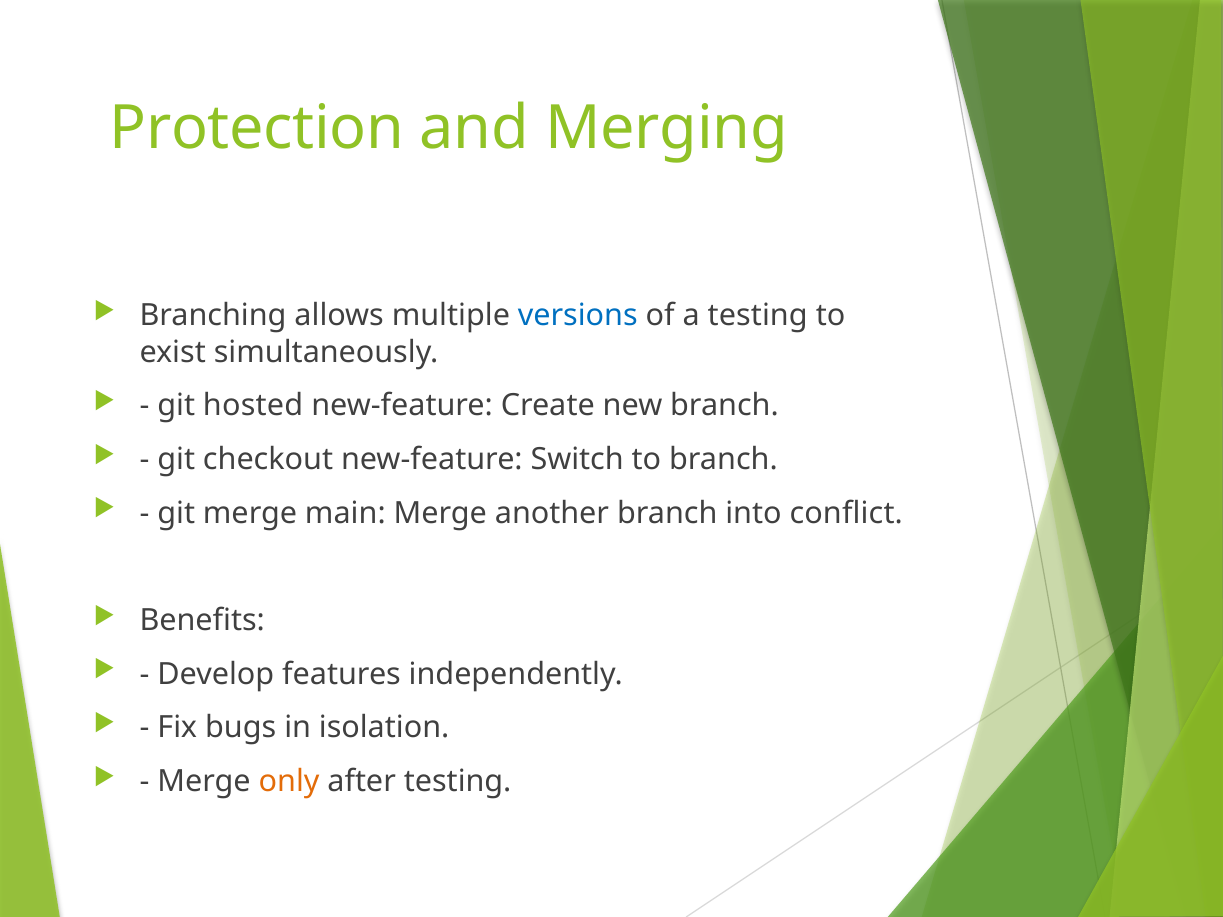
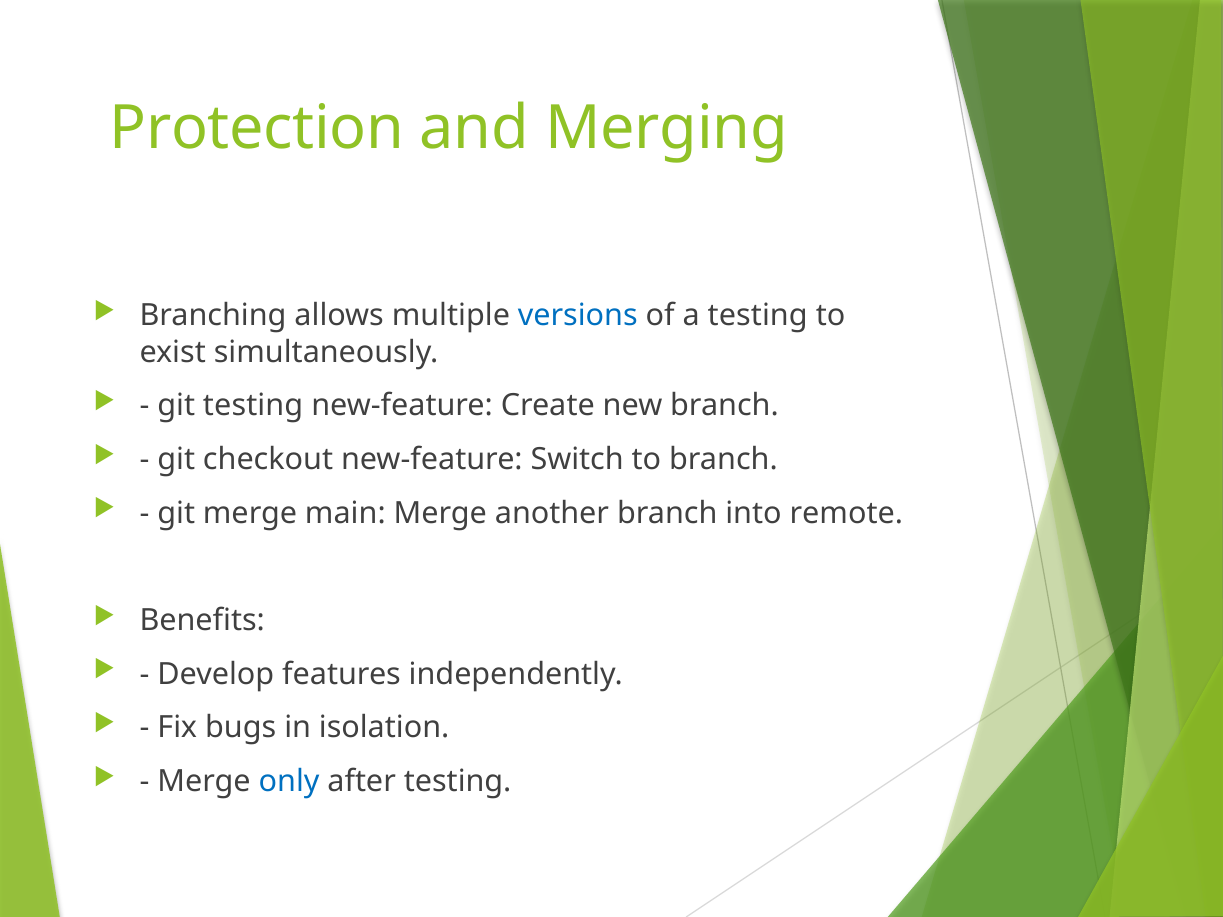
git hosted: hosted -> testing
conflict: conflict -> remote
only colour: orange -> blue
